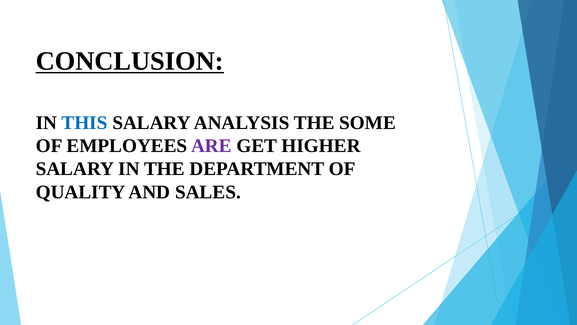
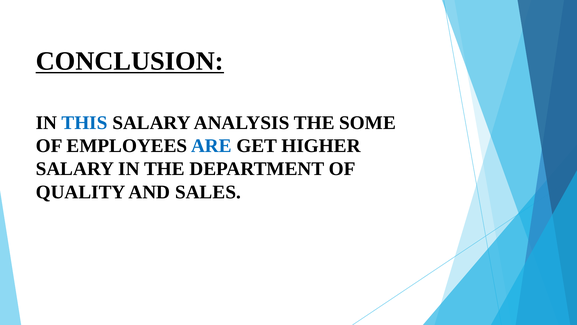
ARE colour: purple -> blue
